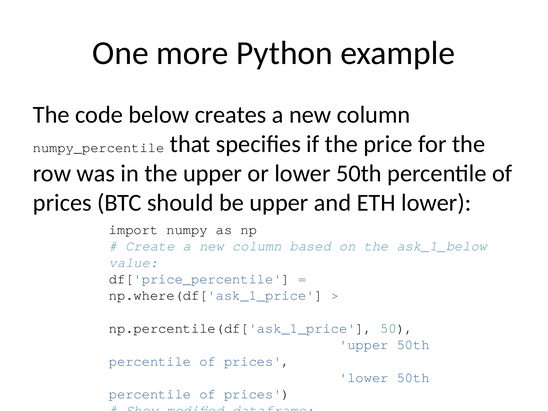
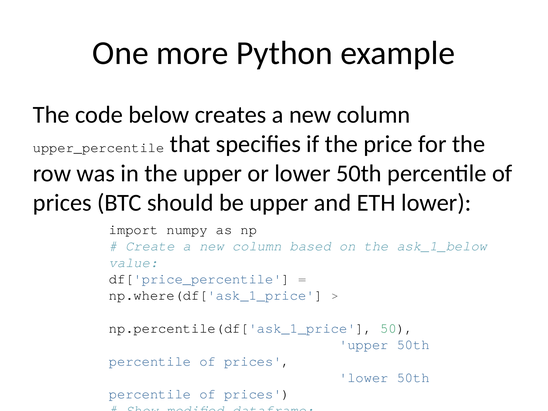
numpy_percentile: numpy_percentile -> upper_percentile
